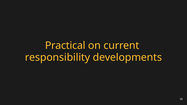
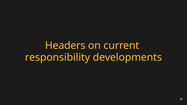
Practical: Practical -> Headers
